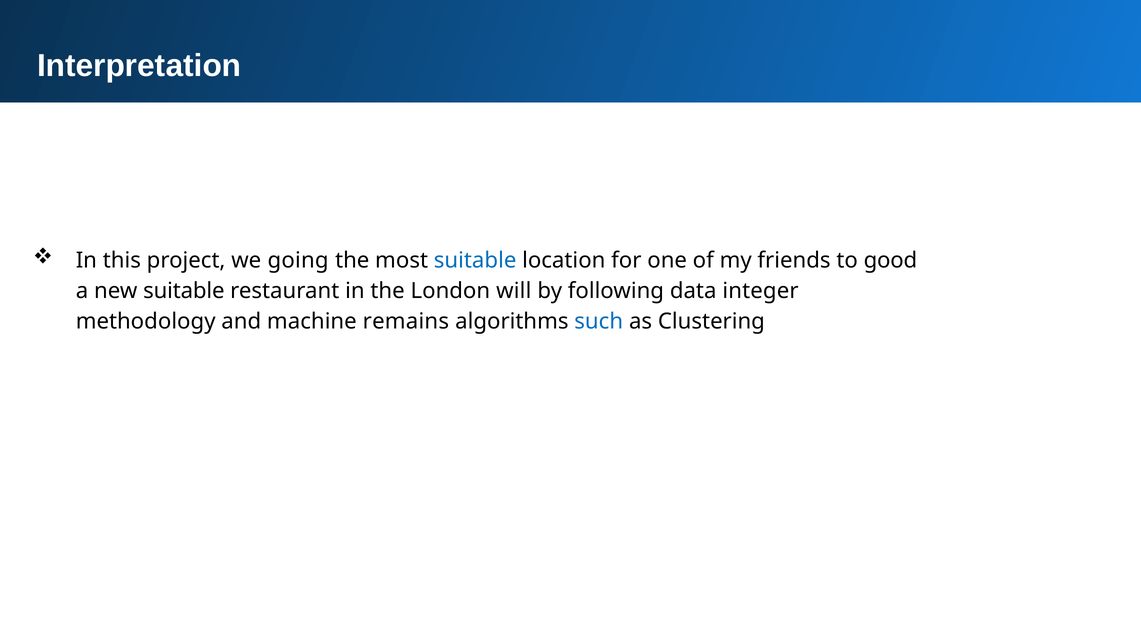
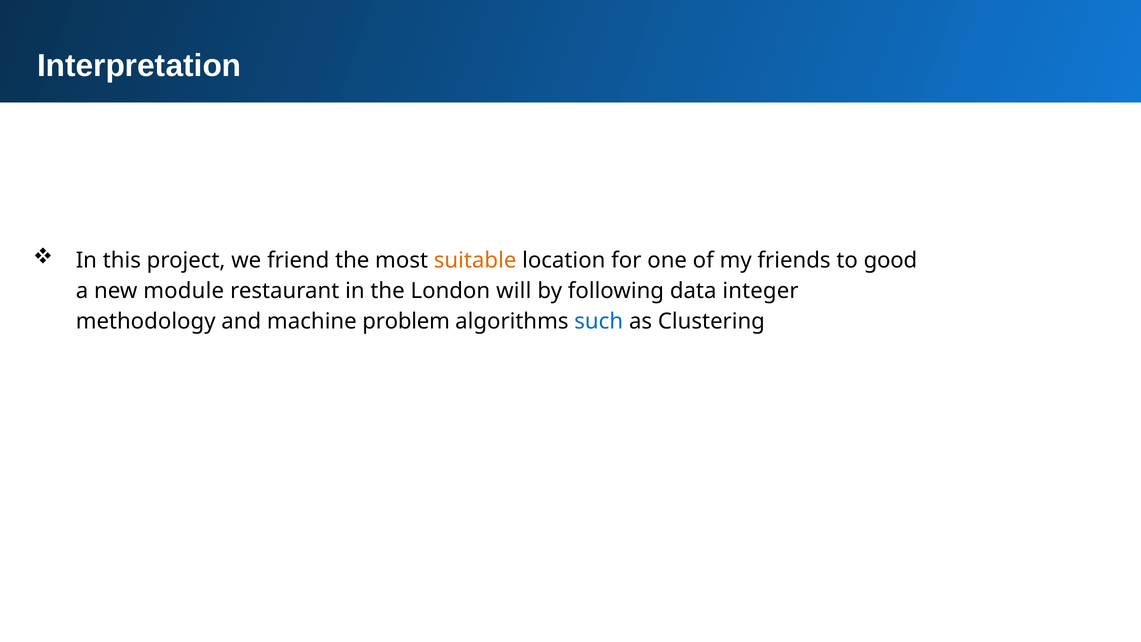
going: going -> friend
suitable at (475, 260) colour: blue -> orange
new suitable: suitable -> module
remains: remains -> problem
